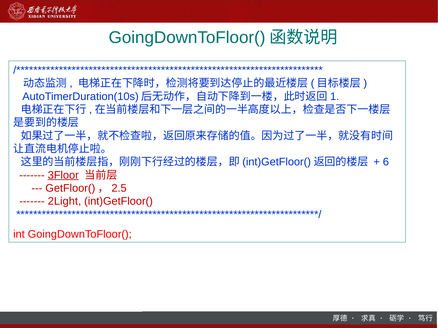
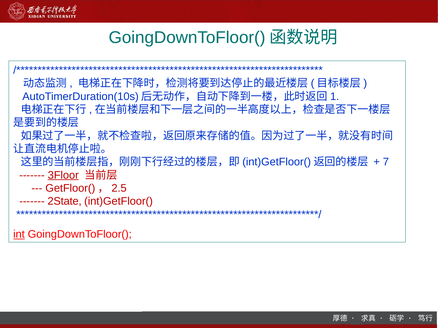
6: 6 -> 7
2Light: 2Light -> 2State
int underline: none -> present
